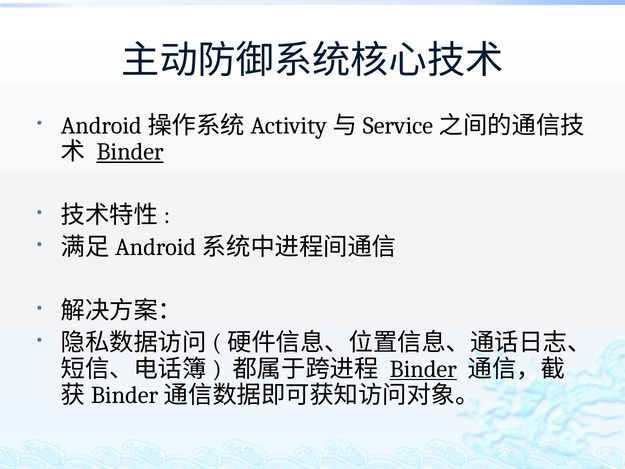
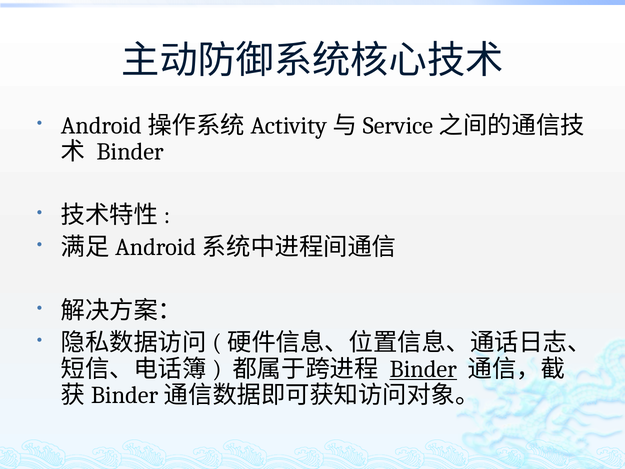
Binder at (130, 152) underline: present -> none
